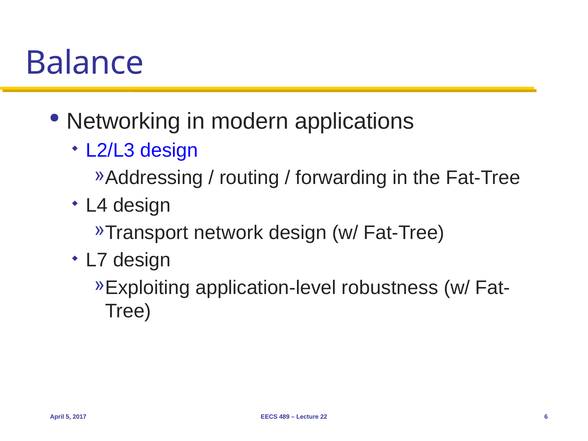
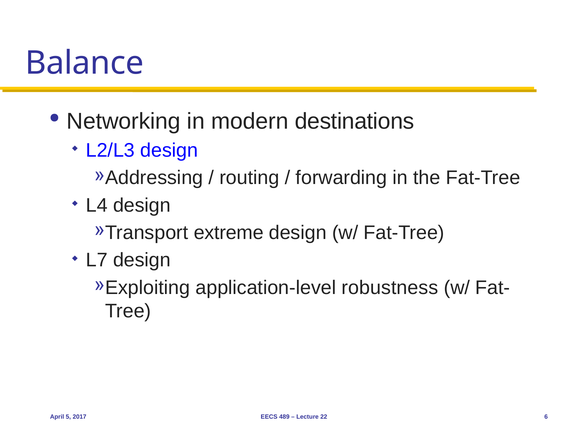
applications: applications -> destinations
network: network -> extreme
